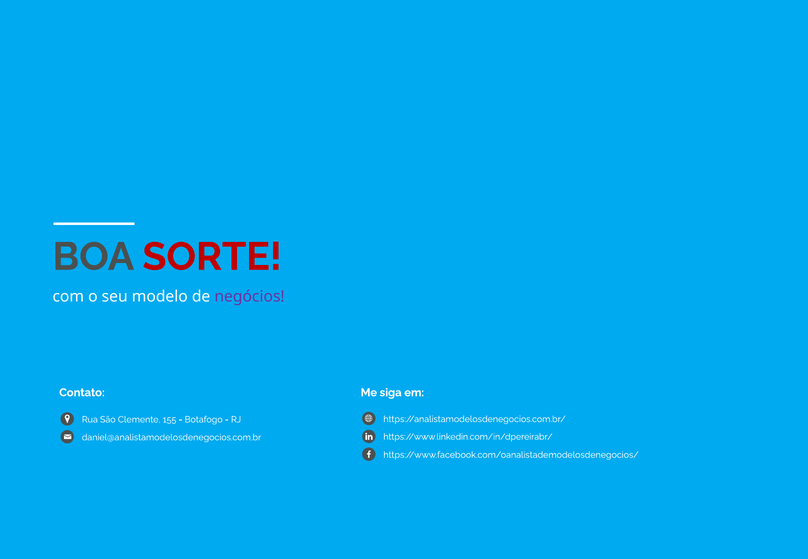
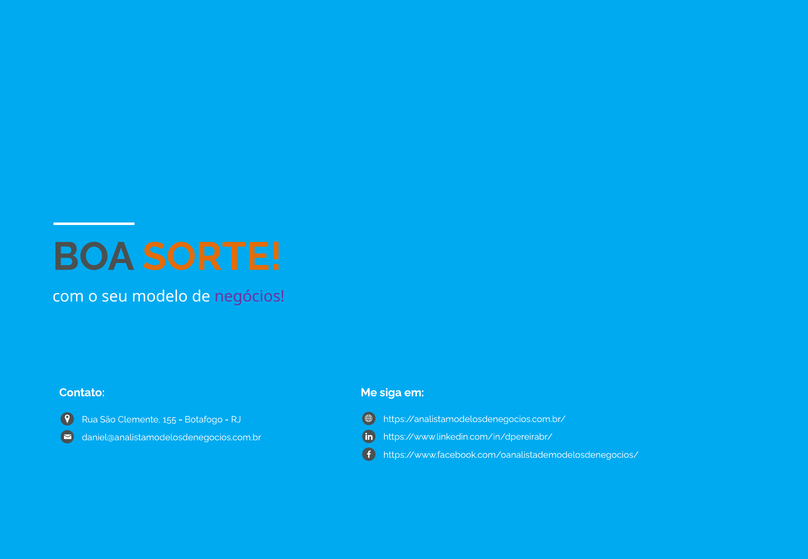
SORTE colour: red -> orange
